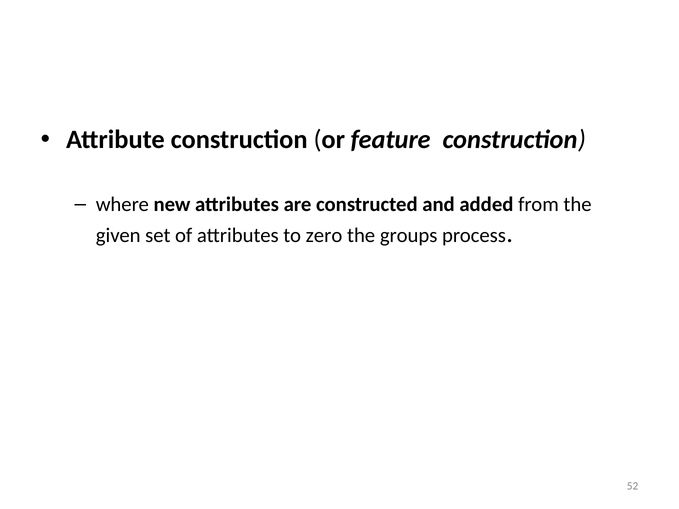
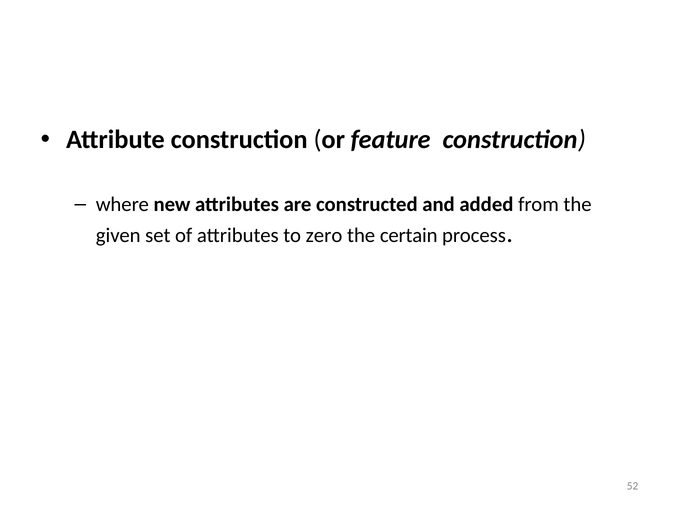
groups: groups -> certain
